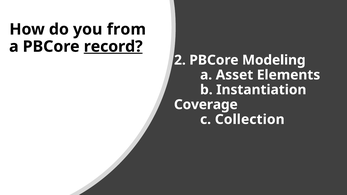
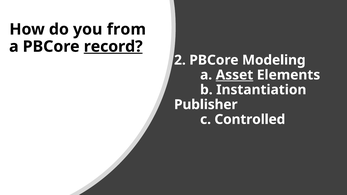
Asset underline: none -> present
Coverage: Coverage -> Publisher
Collection: Collection -> Controlled
